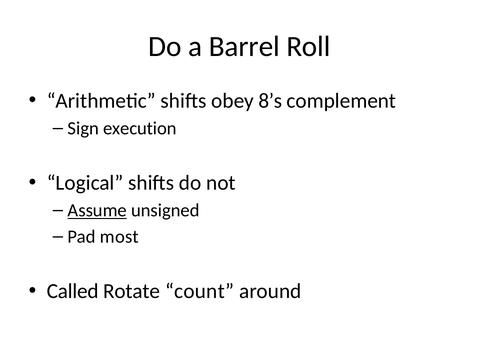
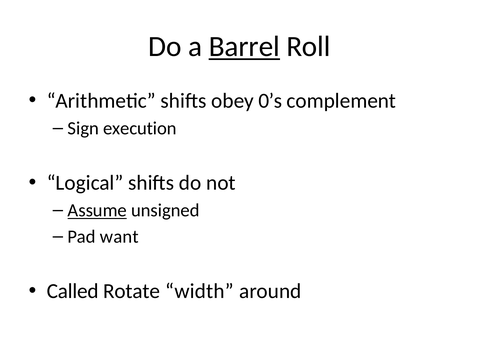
Barrel underline: none -> present
8’s: 8’s -> 0’s
most: most -> want
count: count -> width
